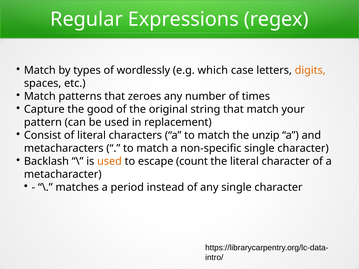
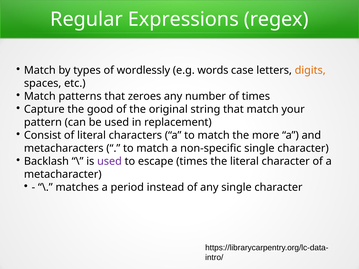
which: which -> words
unzip: unzip -> more
used at (109, 161) colour: orange -> purple
escape count: count -> times
